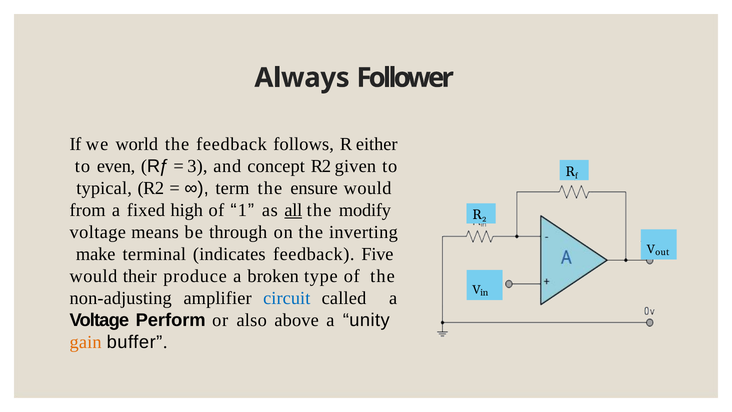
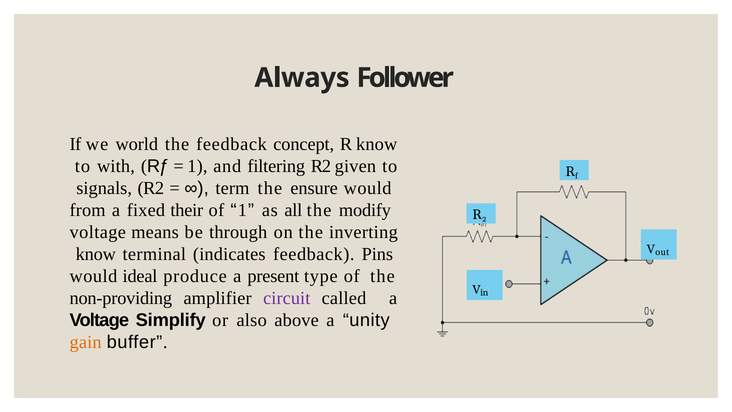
follows: follows -> concept
R either: either -> know
even: even -> with
3 at (197, 166): 3 -> 1
concept: concept -> filtering
typical: typical -> signals
high: high -> their
all underline: present -> none
make at (96, 254): make -> know
Five: Five -> Pins
their: their -> ideal
broken: broken -> present
non-adjusting: non-adjusting -> non-providing
circuit colour: blue -> purple
Perform: Perform -> Simplify
